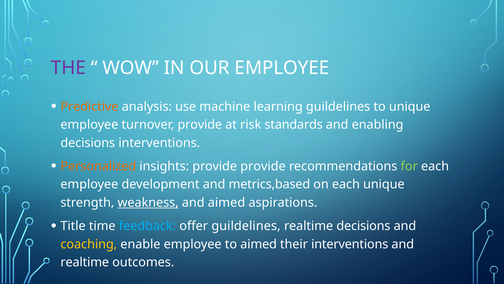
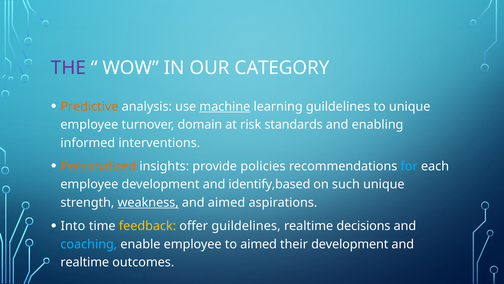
OUR EMPLOYEE: EMPLOYEE -> CATEGORY
machine underline: none -> present
turnover provide: provide -> domain
decisions at (88, 143): decisions -> informed
provide provide: provide -> policies
for colour: light green -> light blue
metrics,based: metrics,based -> identify,based
on each: each -> such
Title: Title -> Into
feedback colour: light blue -> yellow
coaching colour: yellow -> light blue
their interventions: interventions -> development
